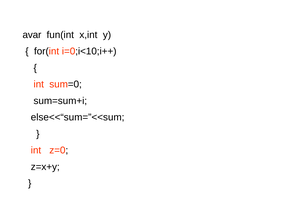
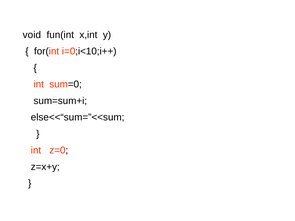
avar: avar -> void
